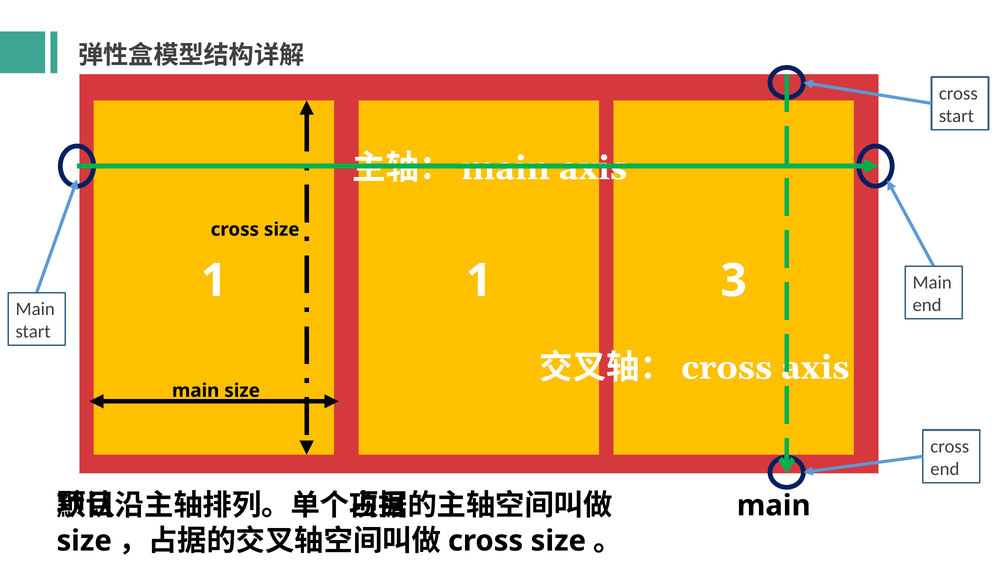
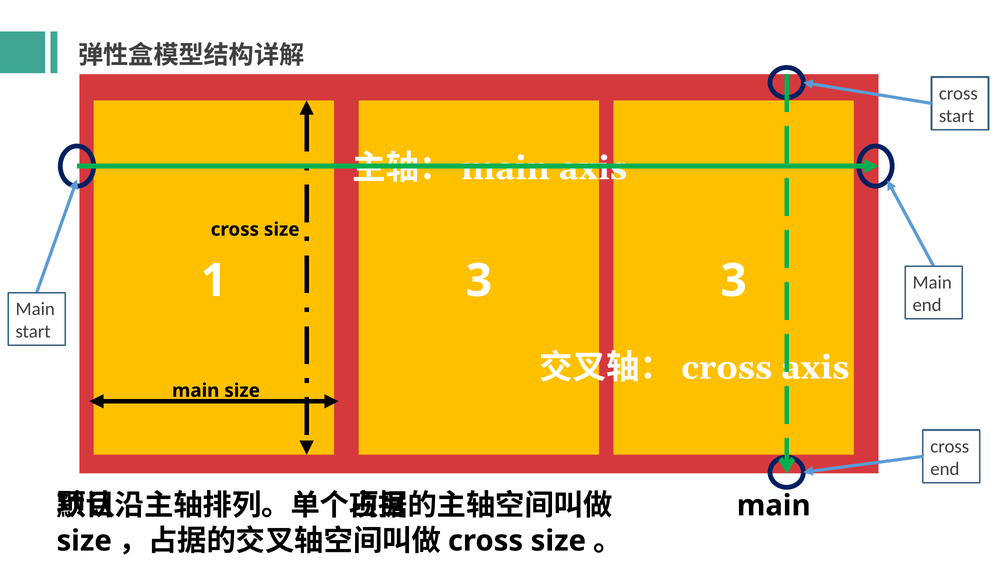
1 1: 1 -> 3
